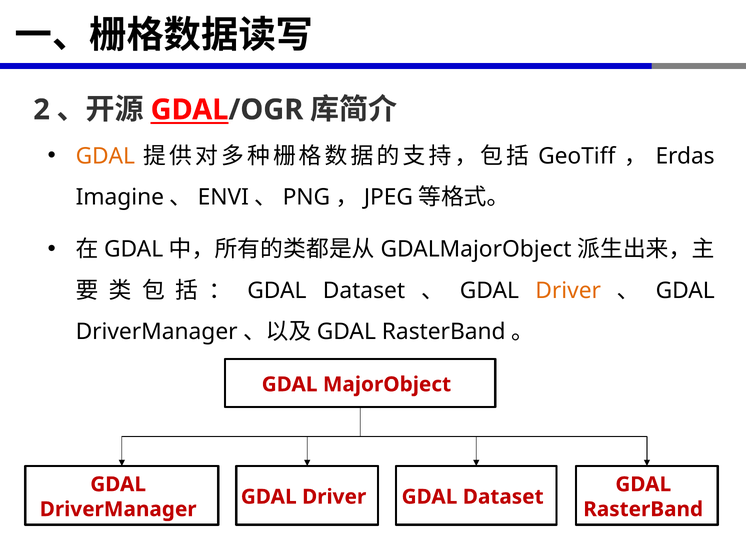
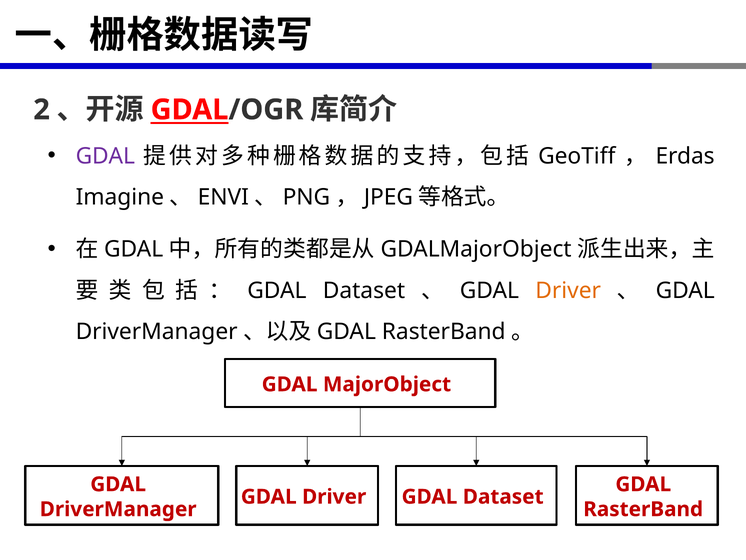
GDAL at (105, 156) colour: orange -> purple
